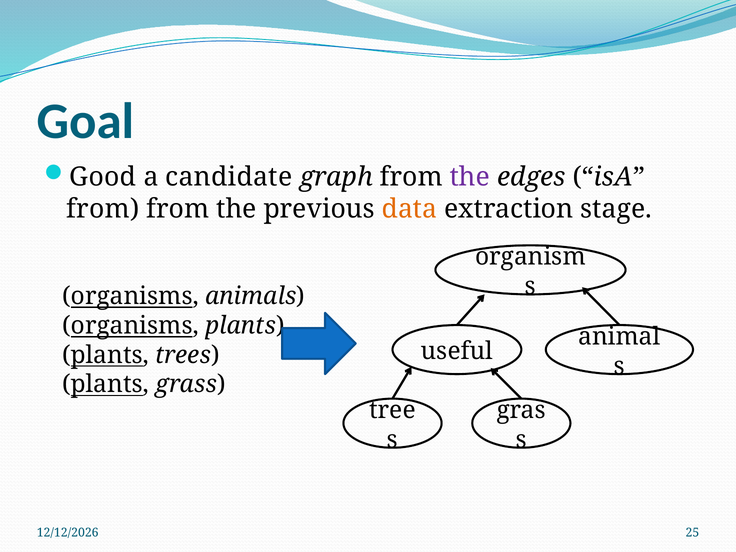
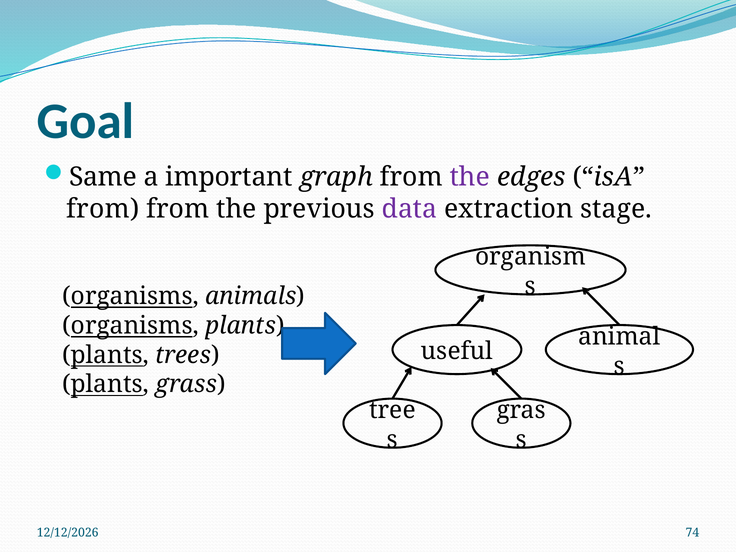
Good: Good -> Same
candidate: candidate -> important
data colour: orange -> purple
25: 25 -> 74
